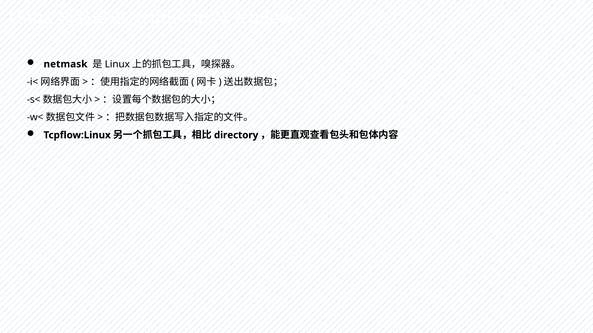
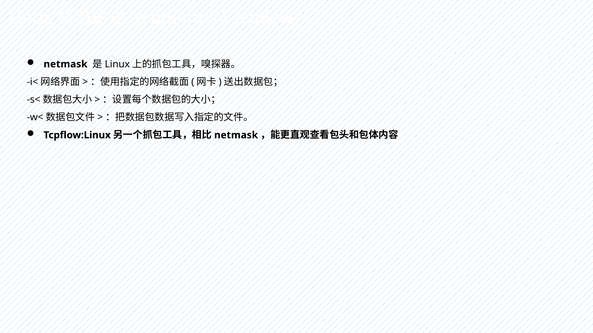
directory at (236, 135): directory -> netmask
